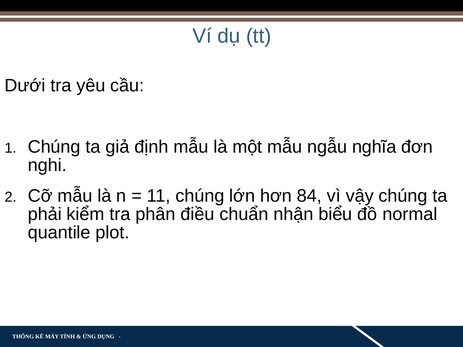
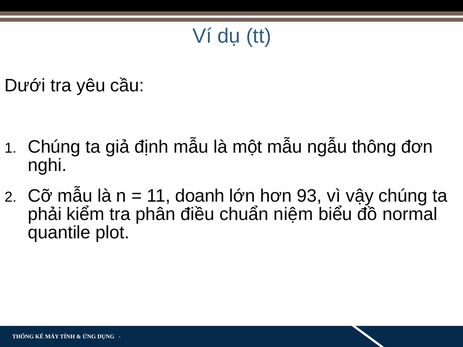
nghĩa: nghĩa -> thông
11 chúng: chúng -> doanh
84: 84 -> 93
nhận: nhận -> niệm
